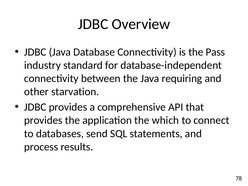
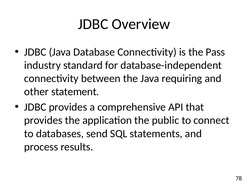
starvation: starvation -> statement
which: which -> public
